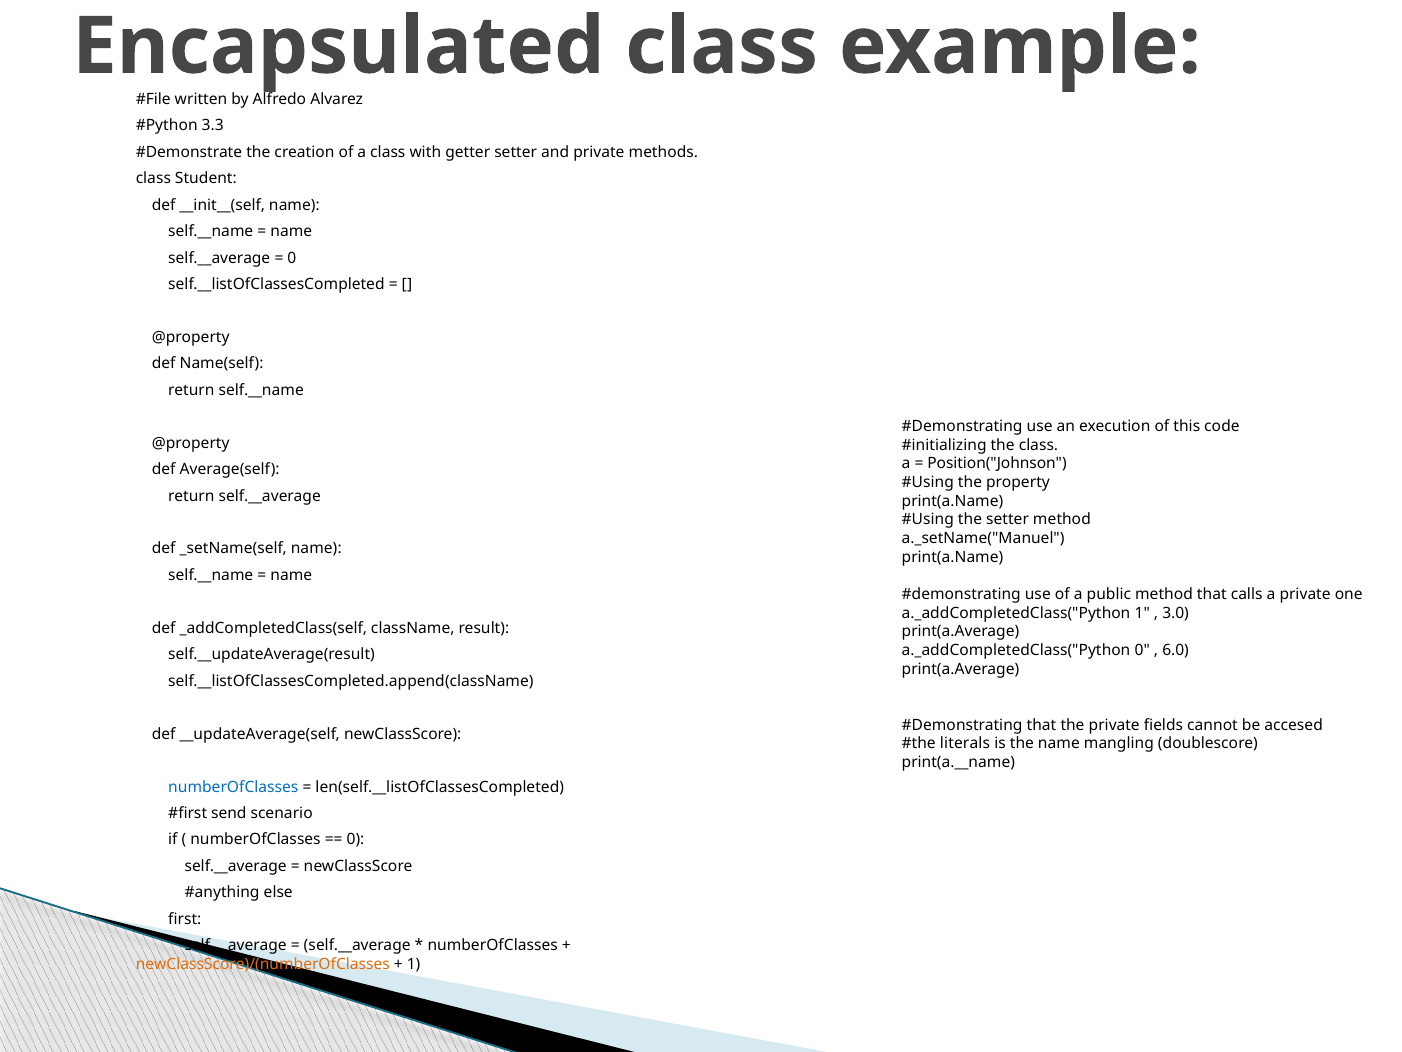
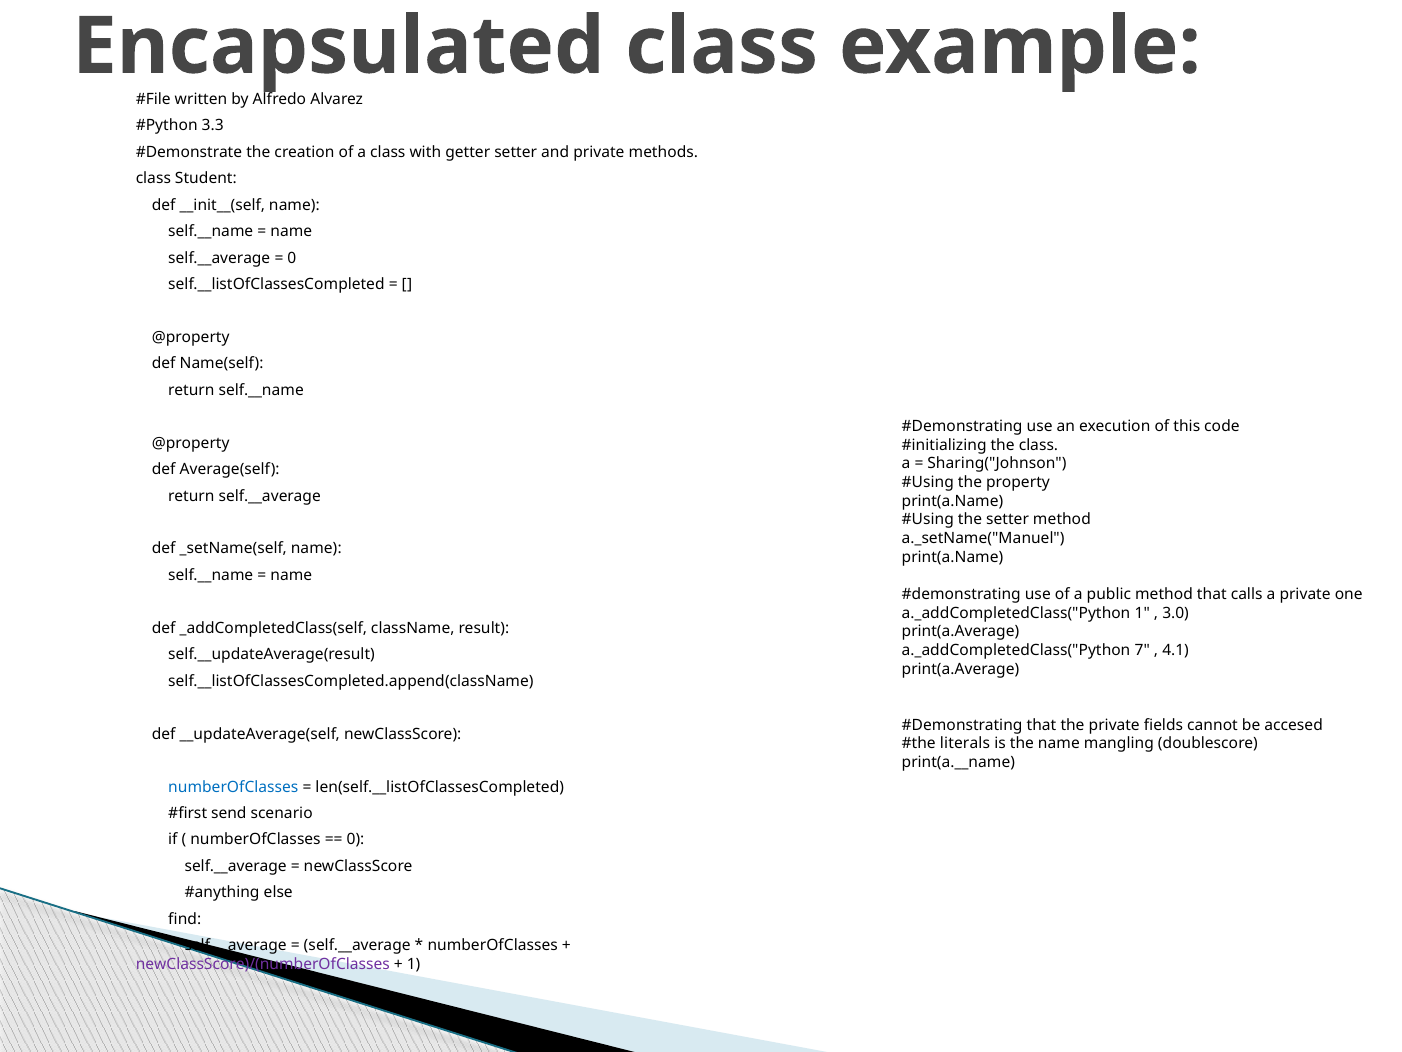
Position("Johnson: Position("Johnson -> Sharing("Johnson
a._addCompletedClass("Python 0: 0 -> 7
6.0: 6.0 -> 4.1
first: first -> find
newClassScore)/(numberOfClasses colour: orange -> purple
